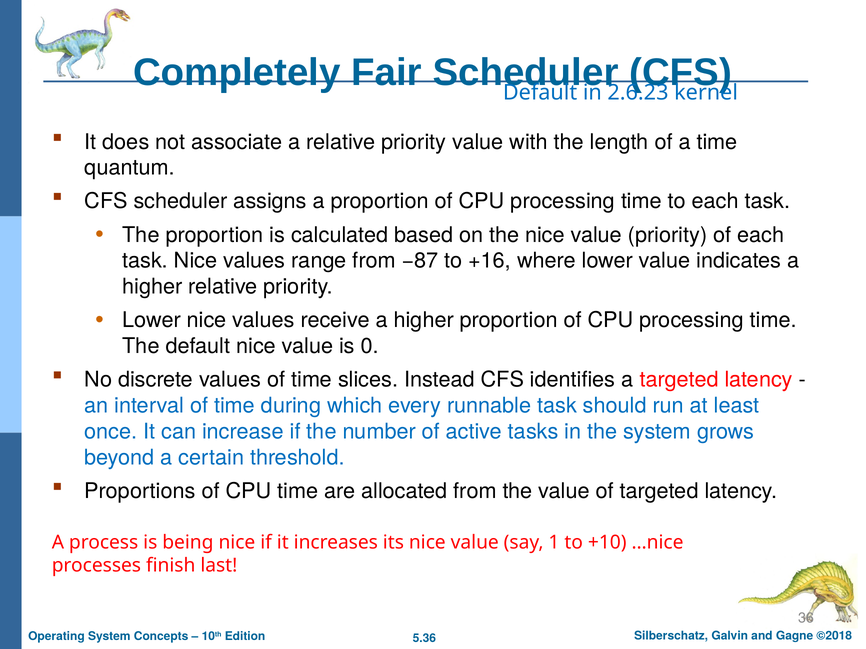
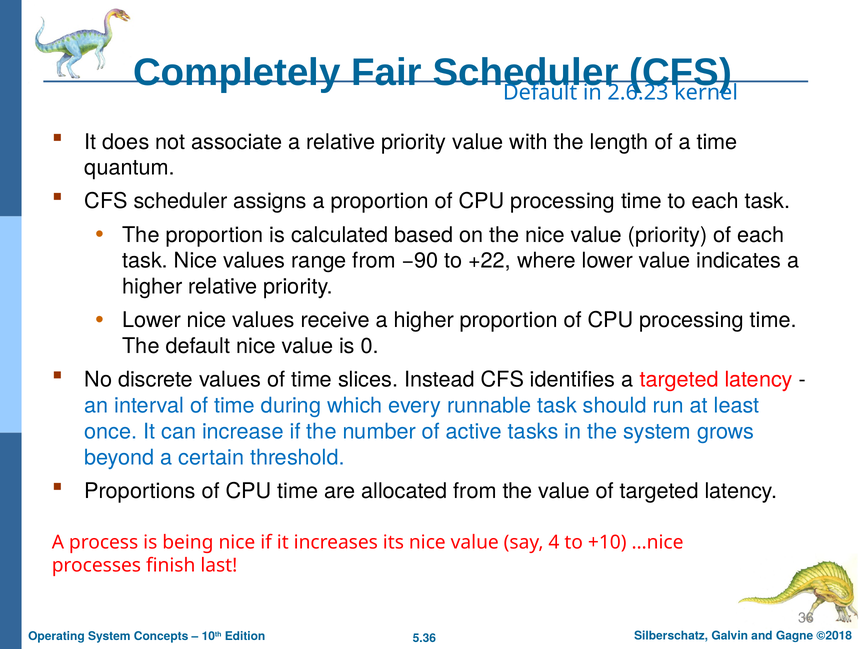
−87: −87 -> −90
+16: +16 -> +22
1: 1 -> 4
